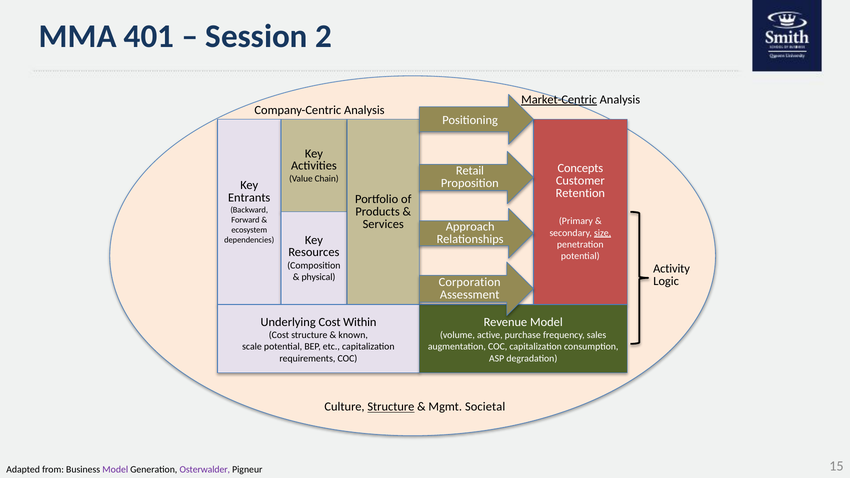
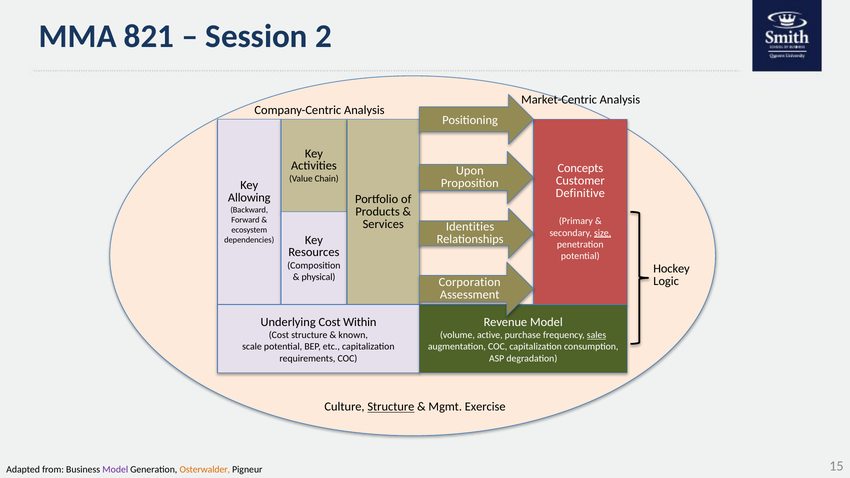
401: 401 -> 821
Market-Centric underline: present -> none
Retail: Retail -> Upon
Retention: Retention -> Definitive
Entrants: Entrants -> Allowing
Approach: Approach -> Identities
Activity: Activity -> Hockey
sales underline: none -> present
Societal: Societal -> Exercise
Osterwalder colour: purple -> orange
